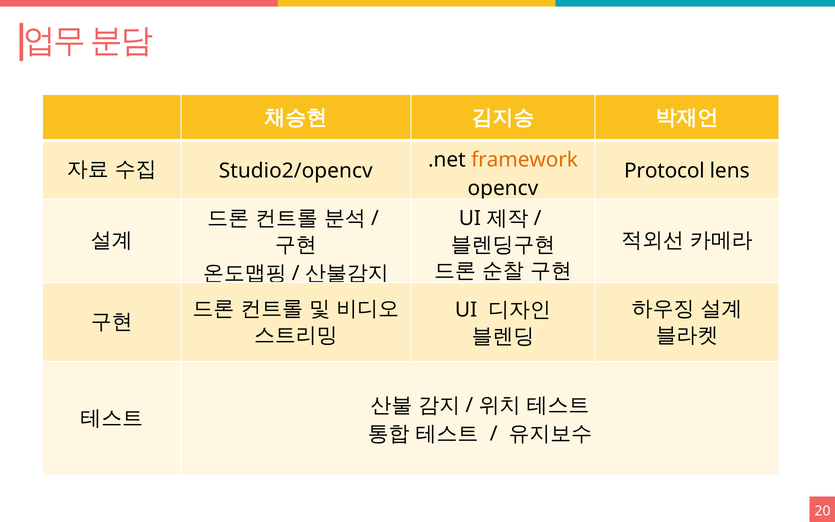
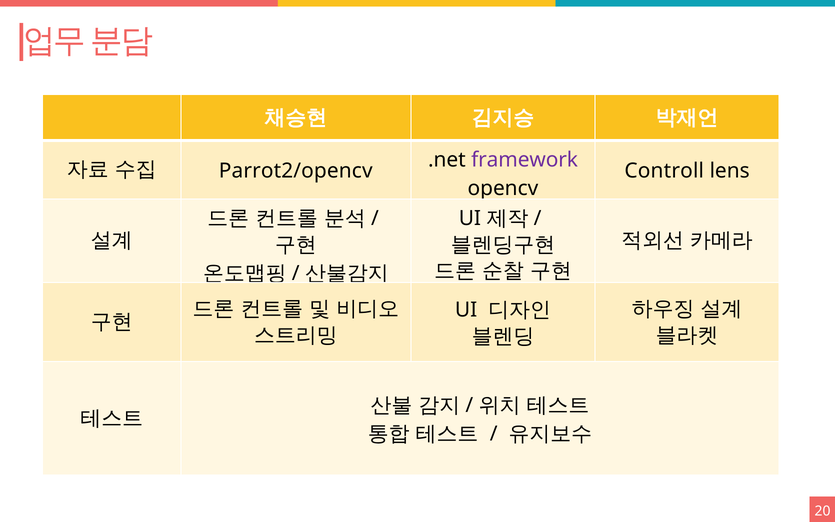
framework colour: orange -> purple
Studio2/opencv: Studio2/opencv -> Parrot2/opencv
Protocol: Protocol -> Controll
